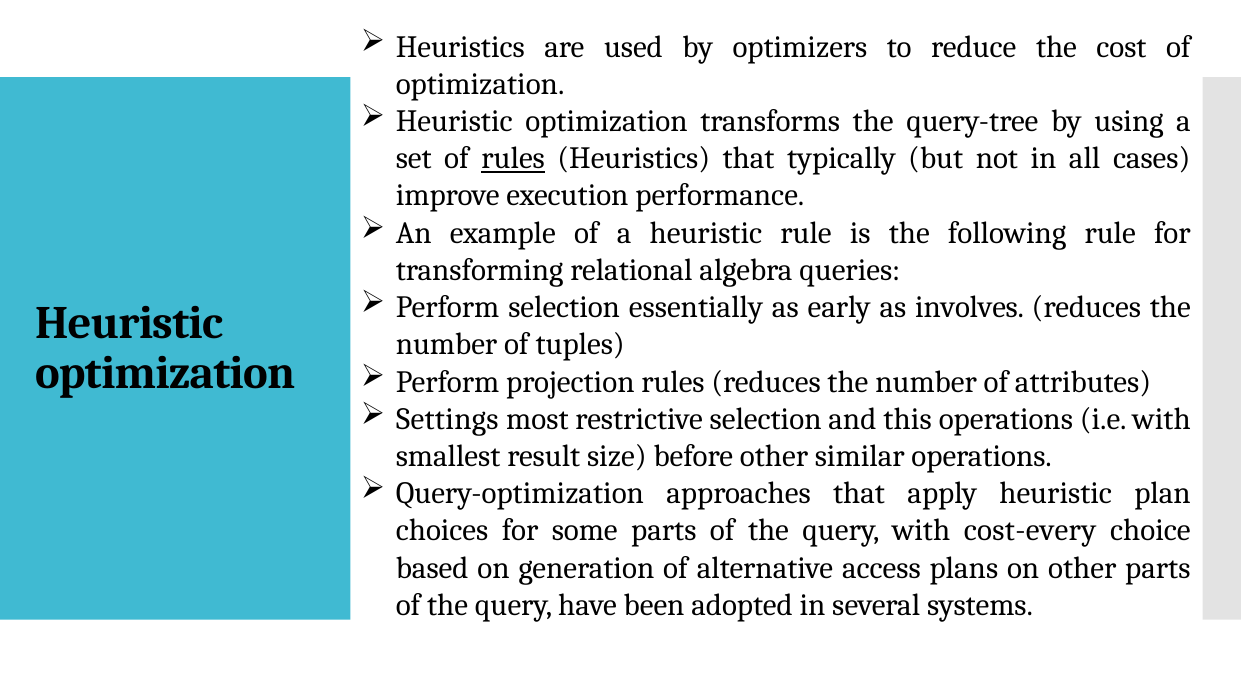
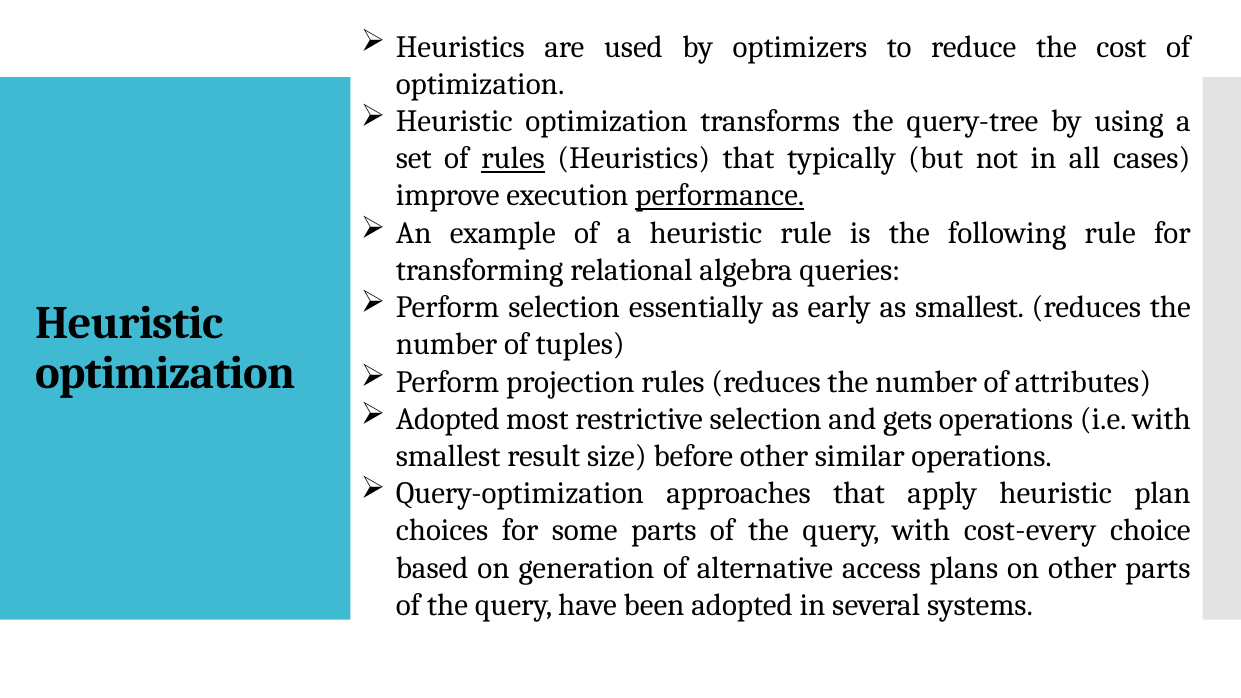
performance underline: none -> present
as involves: involves -> smallest
Settings at (447, 419): Settings -> Adopted
this: this -> gets
